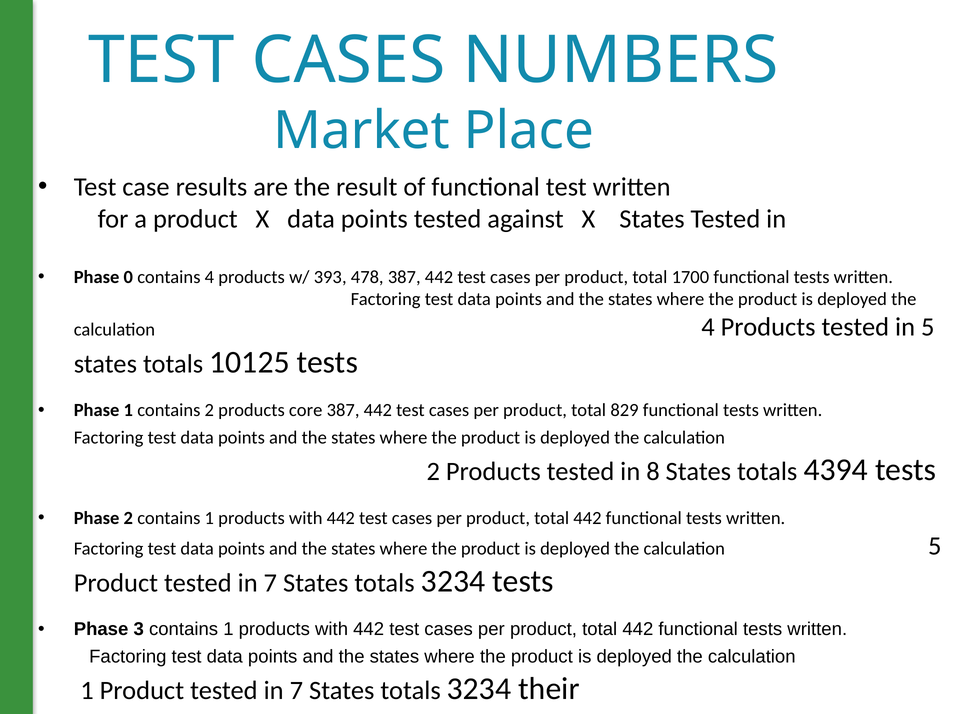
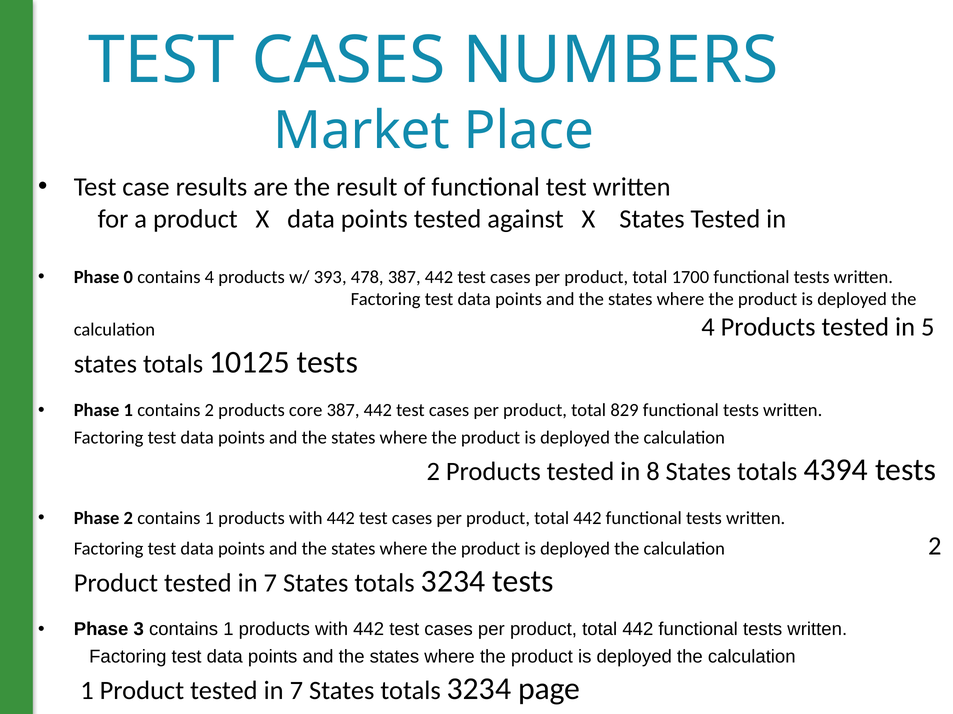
5 at (935, 546): 5 -> 2
their: their -> page
